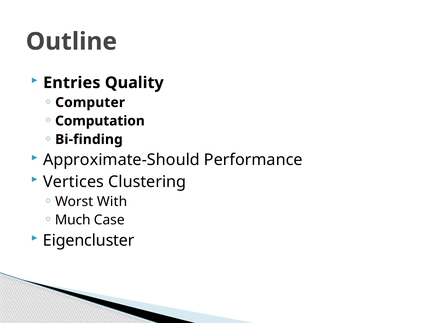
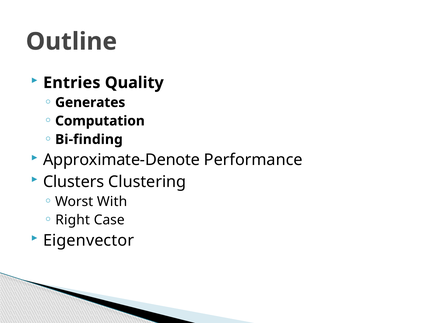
Computer: Computer -> Generates
Approximate-Should: Approximate-Should -> Approximate-Denote
Vertices: Vertices -> Clusters
Much: Much -> Right
Eigencluster: Eigencluster -> Eigenvector
